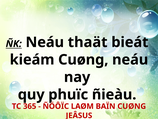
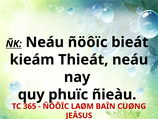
Neáu thaät: thaät -> ñöôïc
kieám Cuøng: Cuøng -> Thieát
